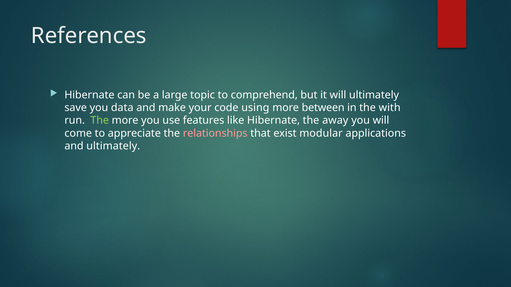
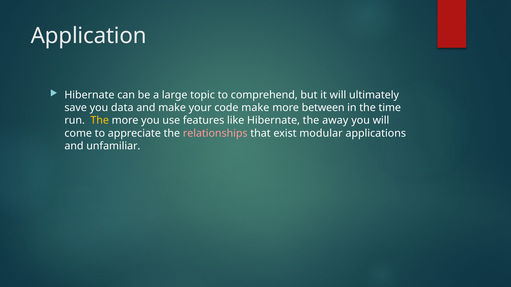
References: References -> Application
code using: using -> make
with: with -> time
The at (100, 121) colour: light green -> yellow
and ultimately: ultimately -> unfamiliar
